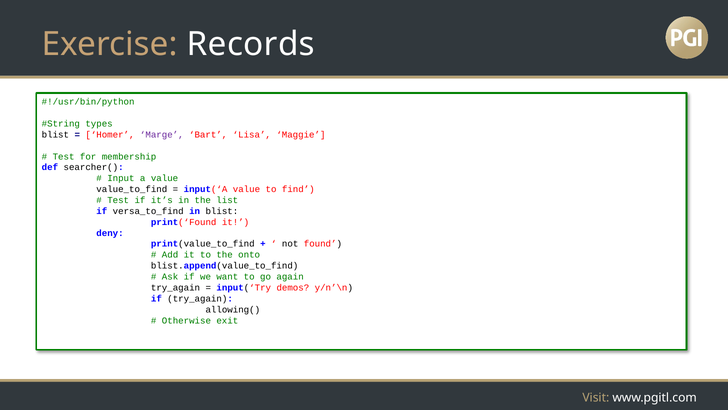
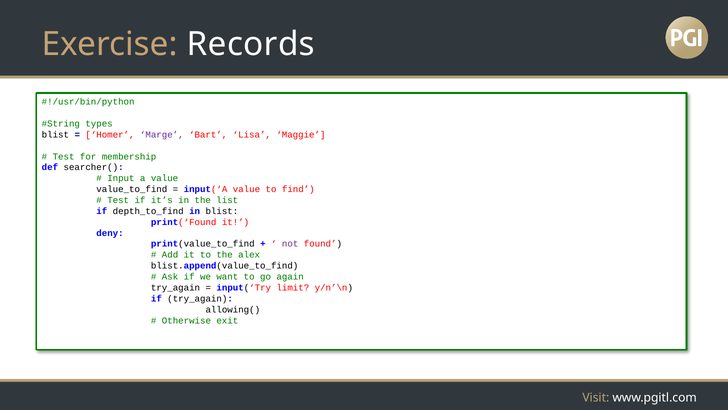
versa_to_find: versa_to_find -> depth_to_find
not colour: black -> purple
onto: onto -> alex
demos: demos -> limit
